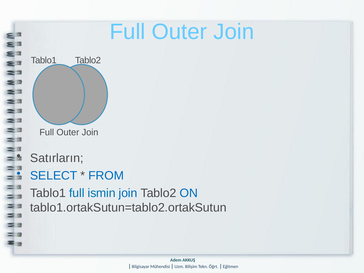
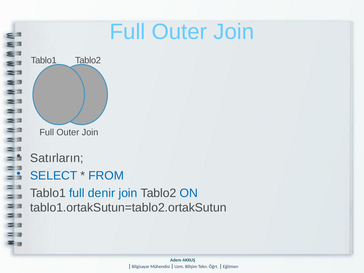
ismin: ismin -> denir
